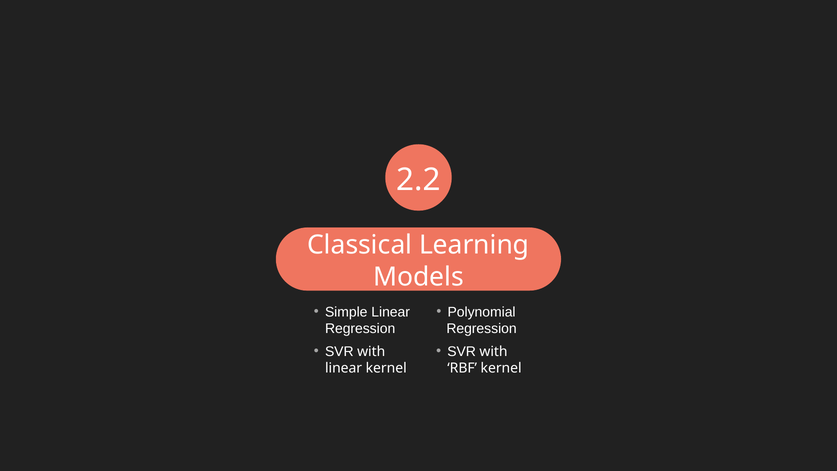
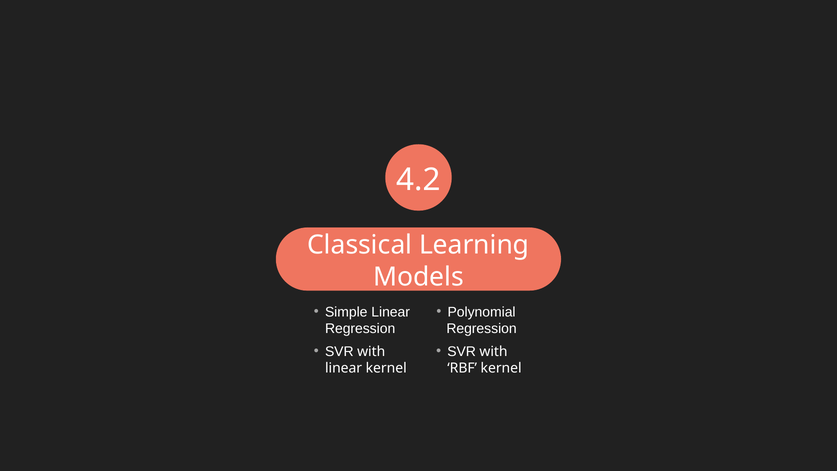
2.2: 2.2 -> 4.2
